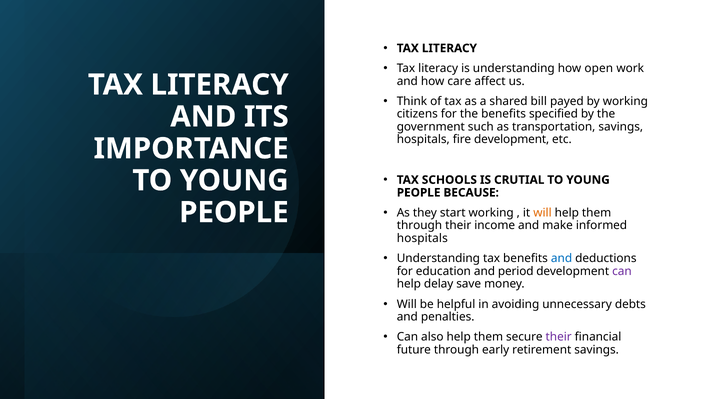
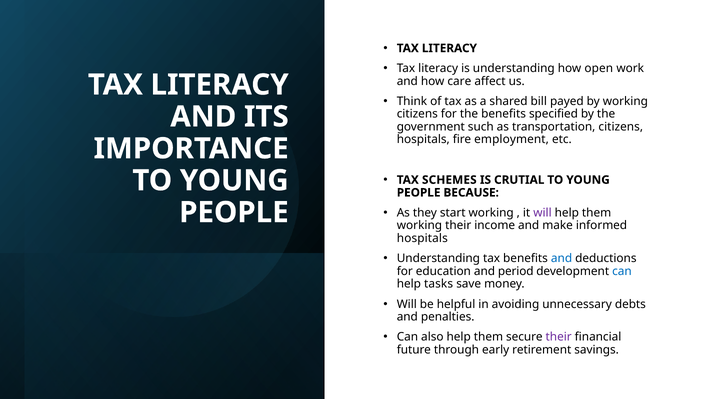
transportation savings: savings -> citizens
fire development: development -> employment
SCHOOLS: SCHOOLS -> SCHEMES
will at (542, 213) colour: orange -> purple
through at (419, 225): through -> working
can at (622, 271) colour: purple -> blue
delay: delay -> tasks
